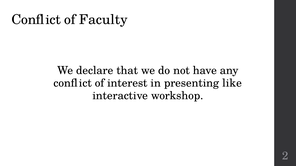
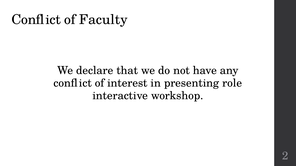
like: like -> role
